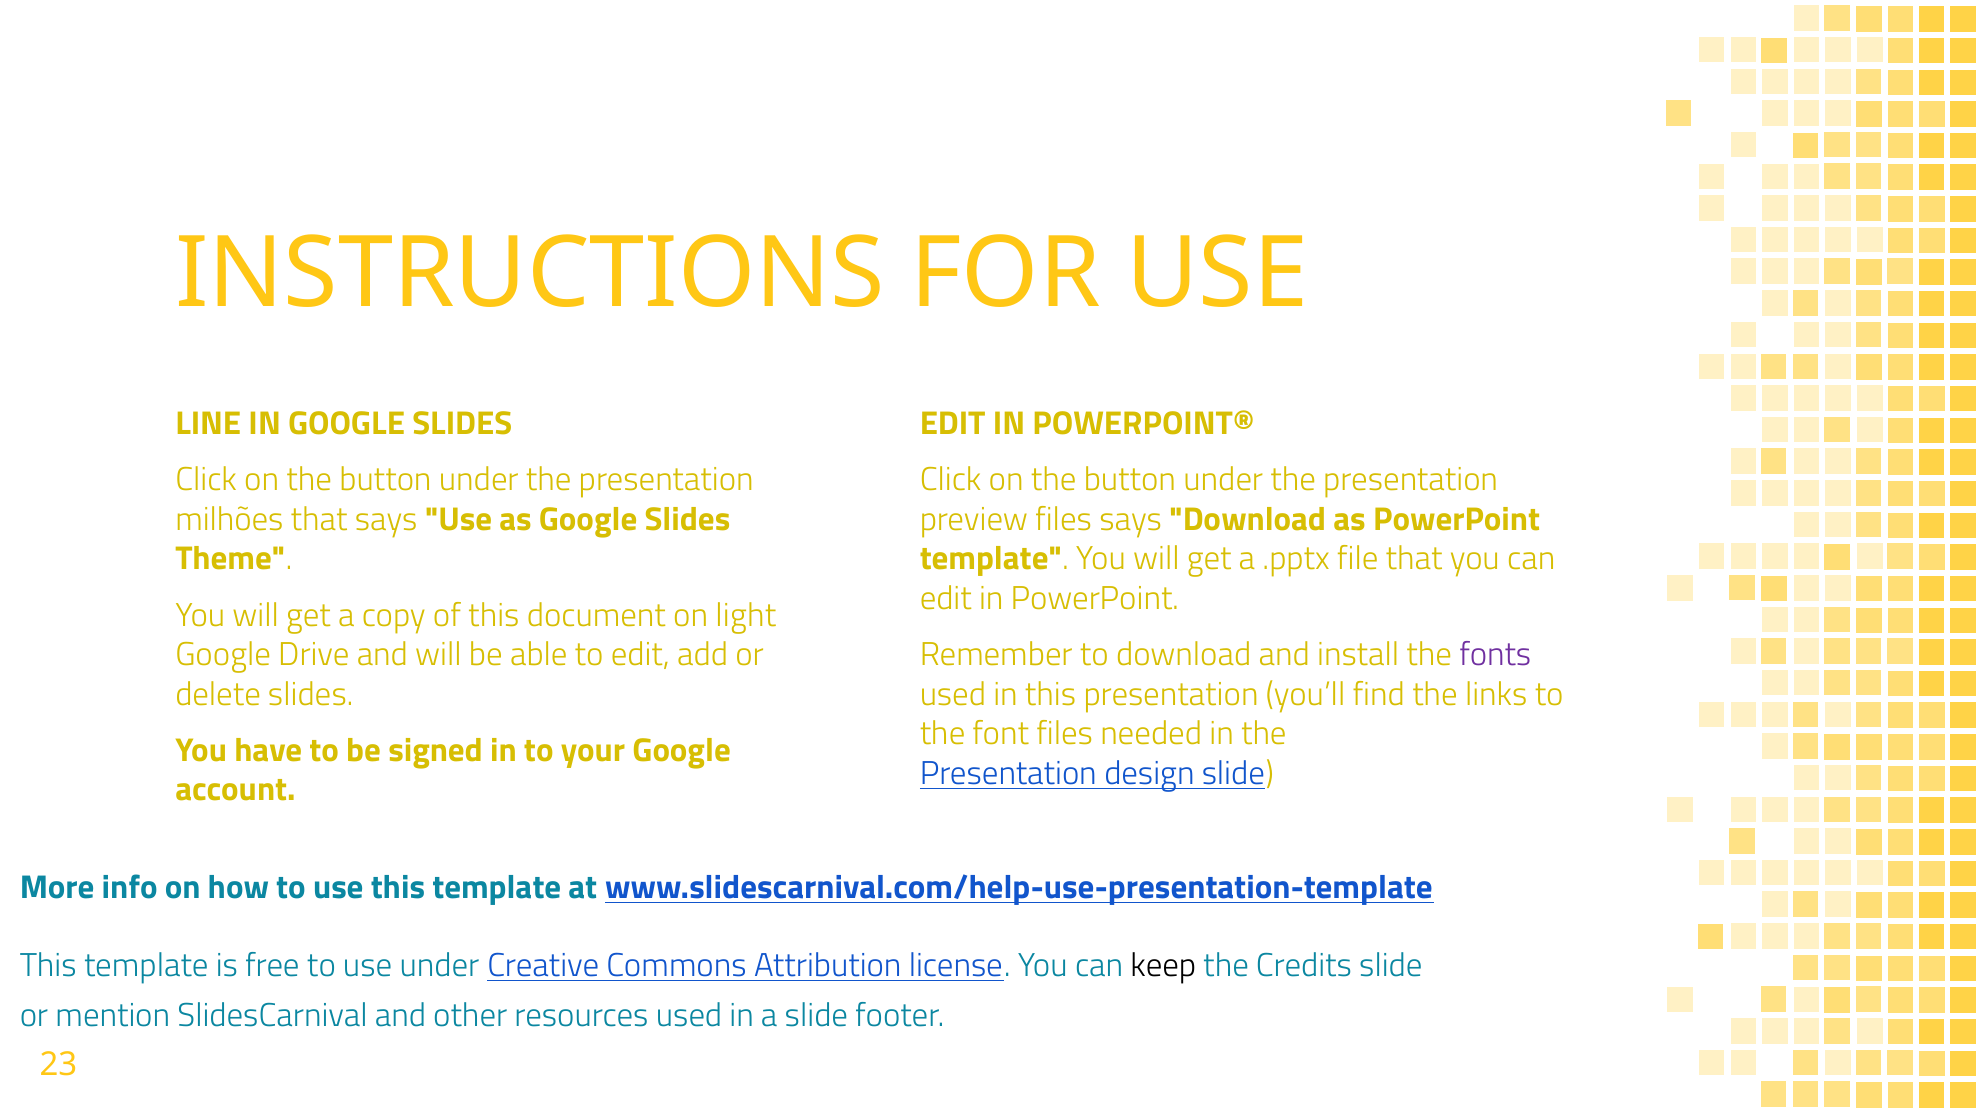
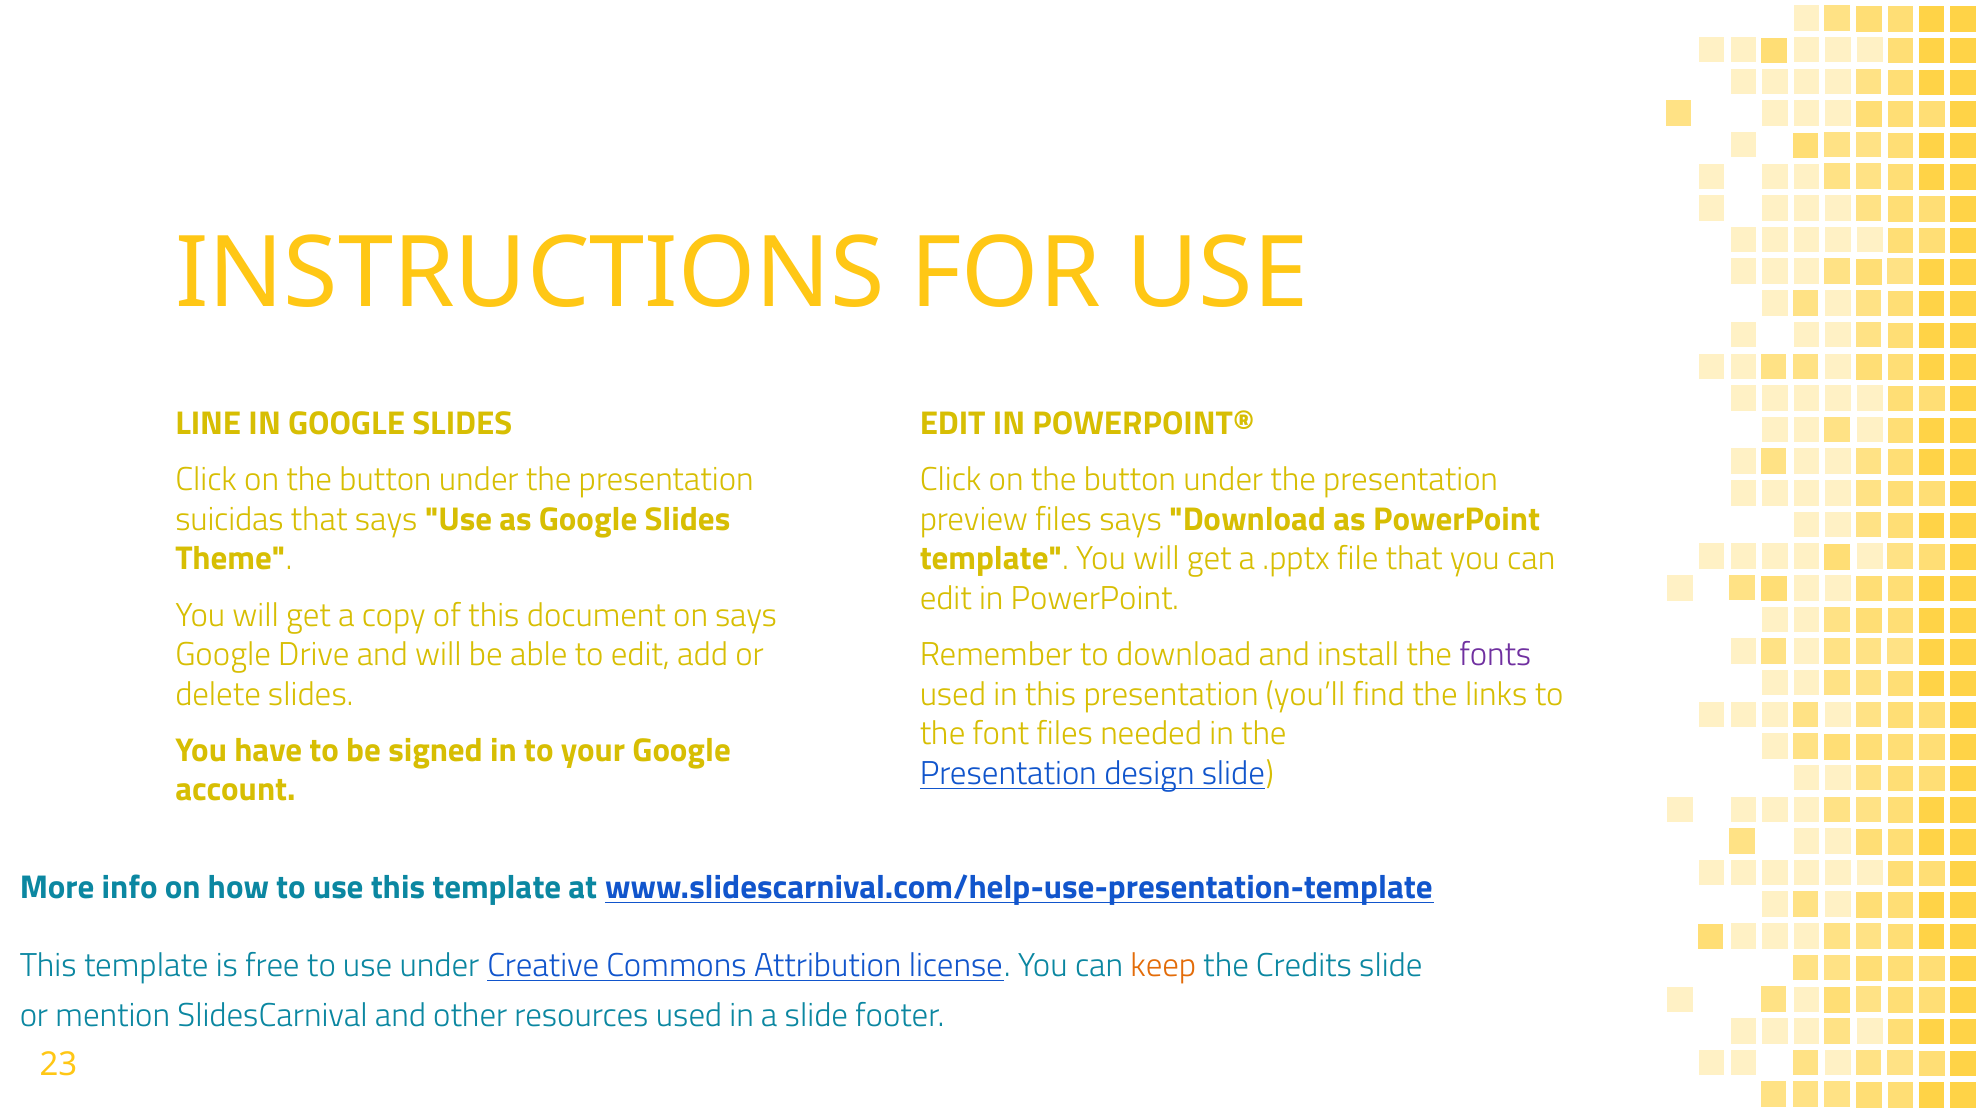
milhões: milhões -> suicidas
on light: light -> says
keep colour: black -> orange
